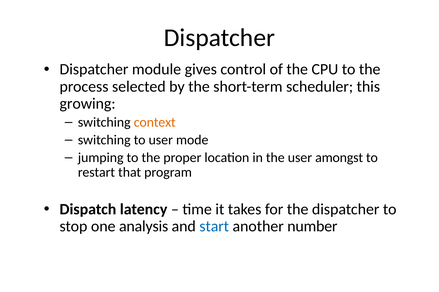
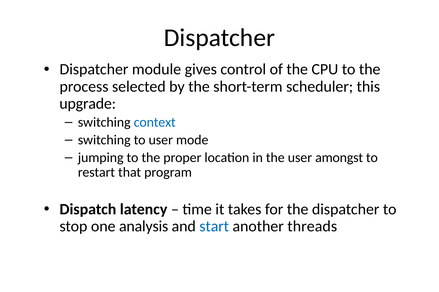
growing: growing -> upgrade
context colour: orange -> blue
number: number -> threads
